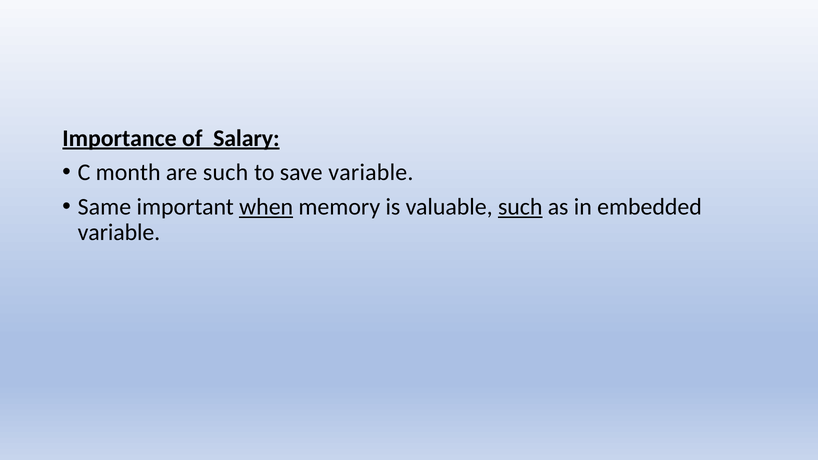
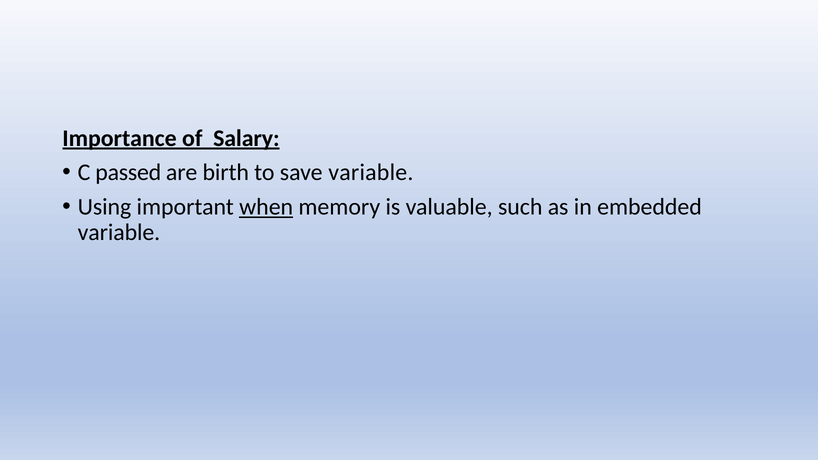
month: month -> passed
are such: such -> birth
Same: Same -> Using
such at (520, 207) underline: present -> none
